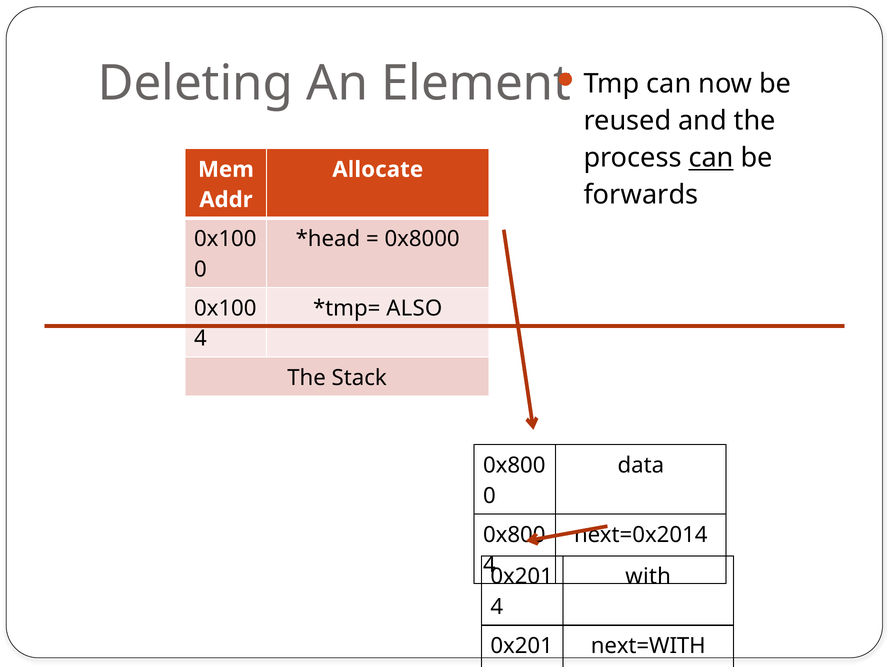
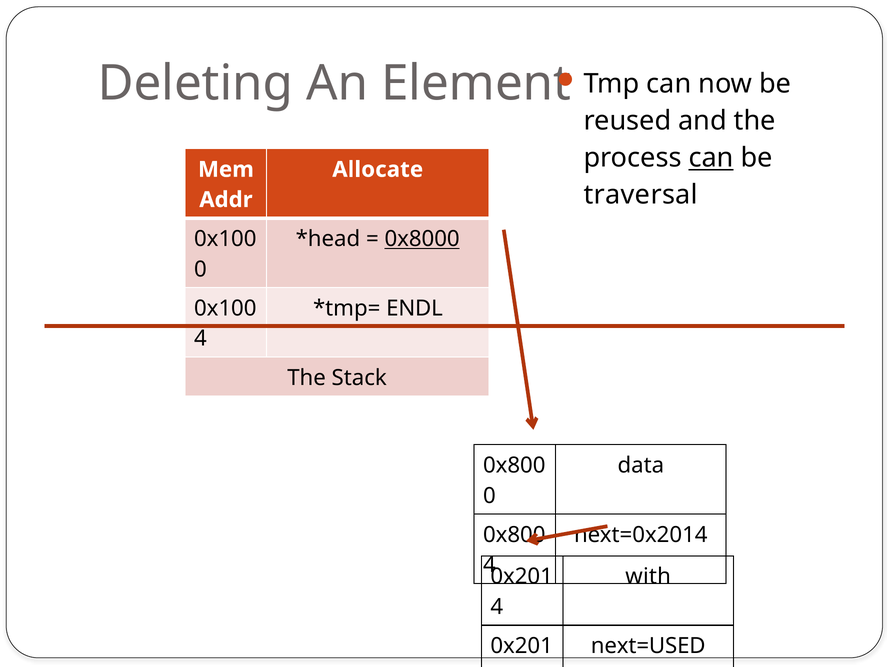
forwards: forwards -> traversal
0x8000 underline: none -> present
ALSO: ALSO -> ENDL
next=WITH: next=WITH -> next=USED
